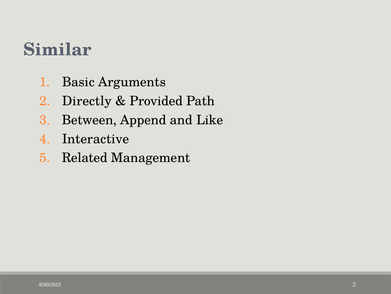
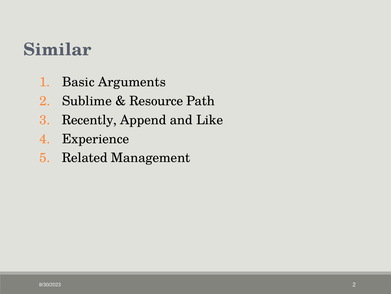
Directly: Directly -> Sublime
Provided: Provided -> Resource
Between: Between -> Recently
Interactive: Interactive -> Experience
